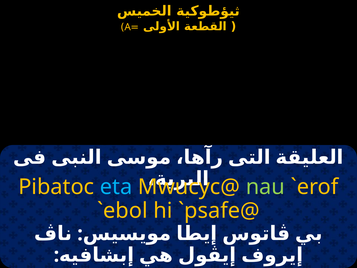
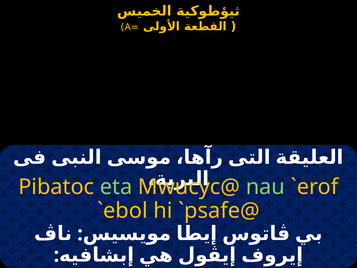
eta colour: light blue -> light green
